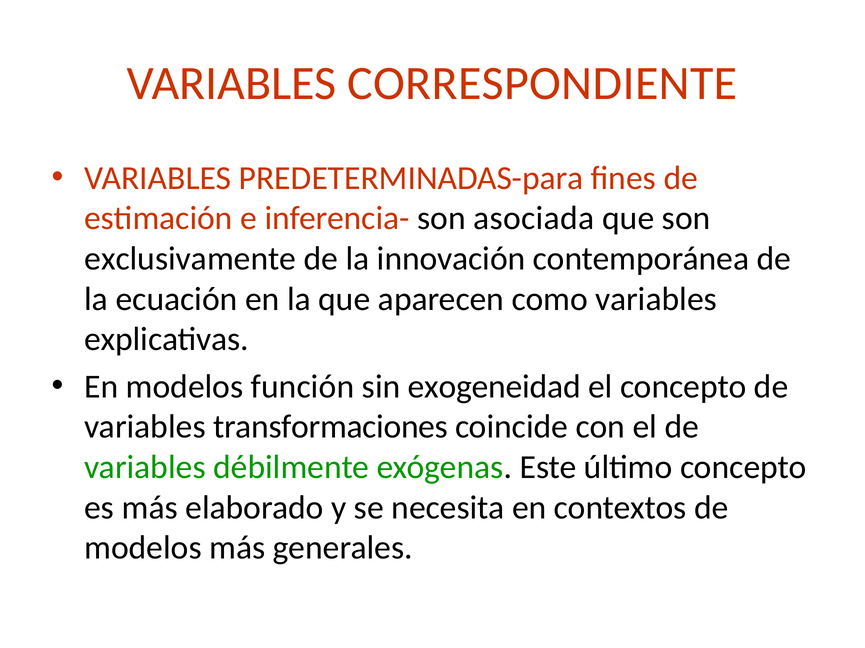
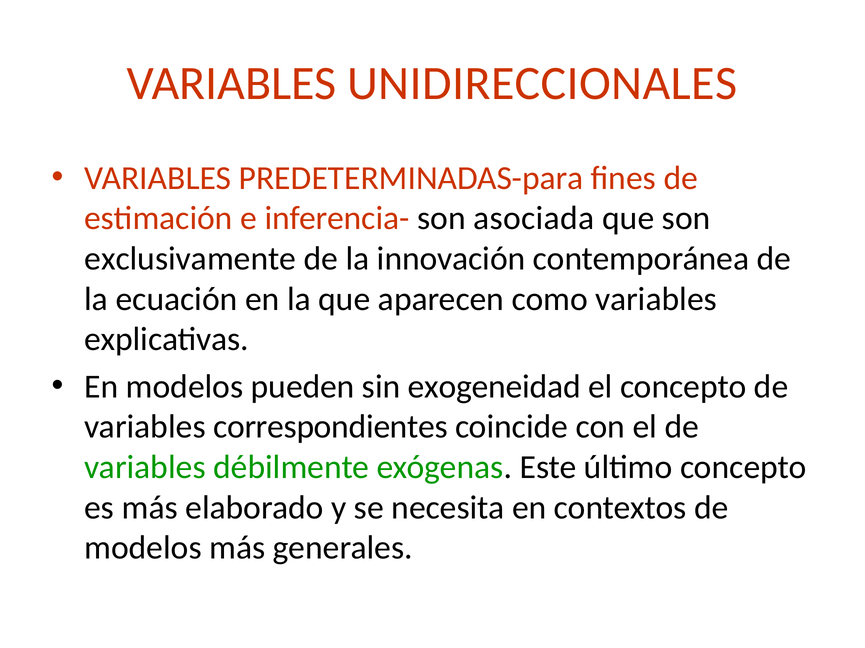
CORRESPONDIENTE: CORRESPONDIENTE -> UNIDIRECCIONALES
función: función -> pueden
transformaciones: transformaciones -> correspondientes
